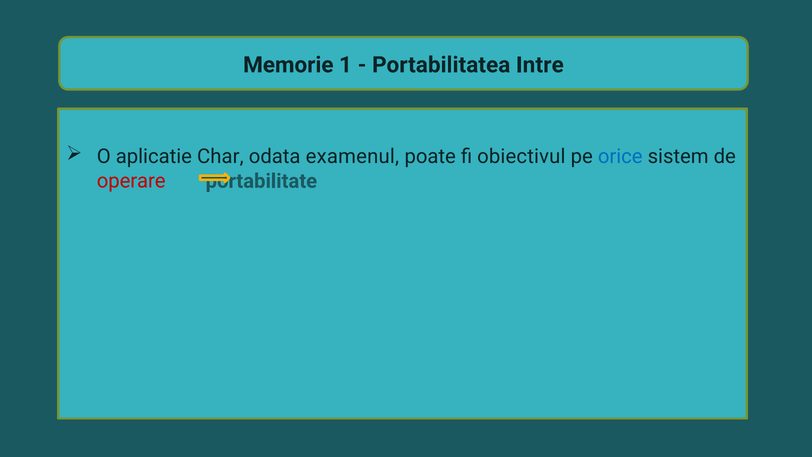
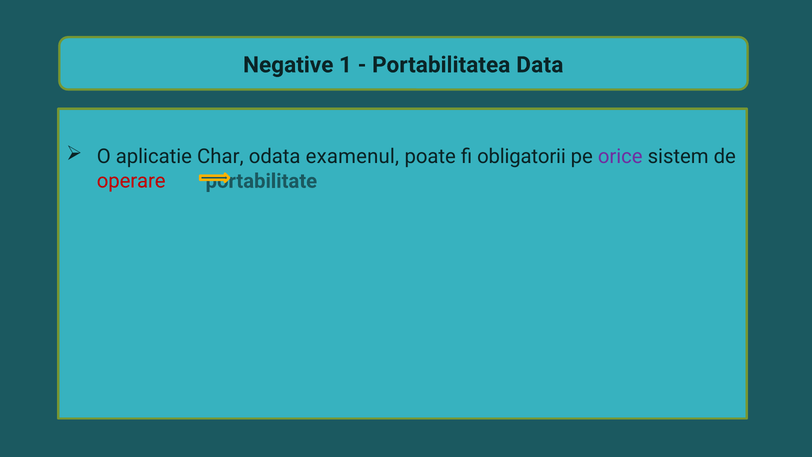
Memorie: Memorie -> Negative
Intre: Intre -> Data
obiectivul: obiectivul -> obligatorii
orice colour: blue -> purple
